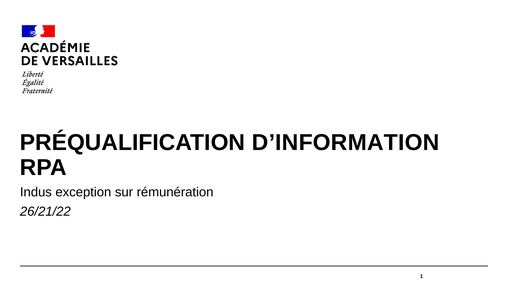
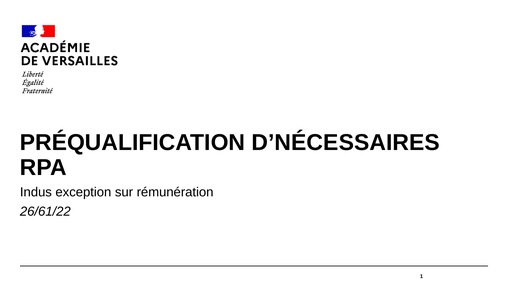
D’INFORMATION: D’INFORMATION -> D’NÉCESSAIRES
26/21/22: 26/21/22 -> 26/61/22
